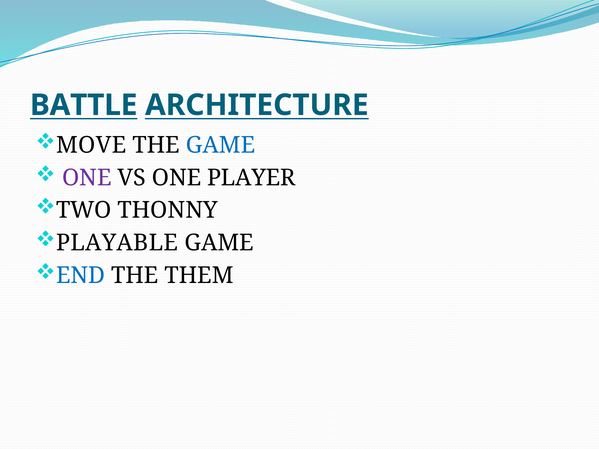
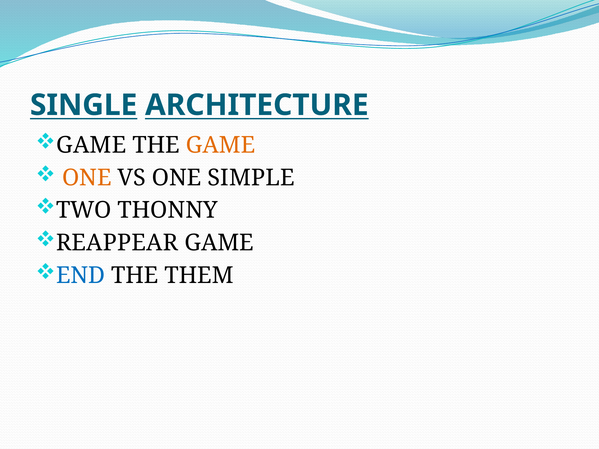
BATTLE: BATTLE -> SINGLE
MOVE at (91, 145): MOVE -> GAME
GAME at (221, 145) colour: blue -> orange
ONE at (87, 178) colour: purple -> orange
PLAYER: PLAYER -> SIMPLE
PLAYABLE: PLAYABLE -> REAPPEAR
